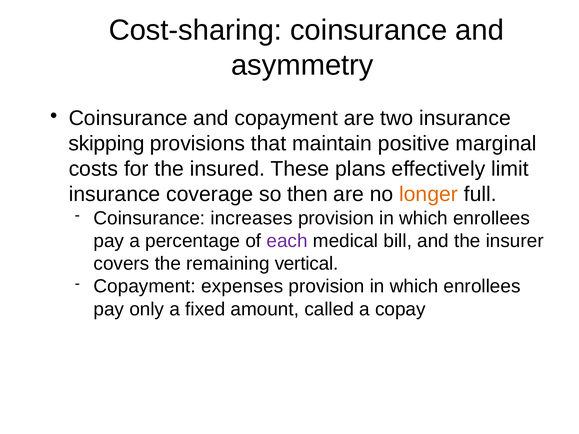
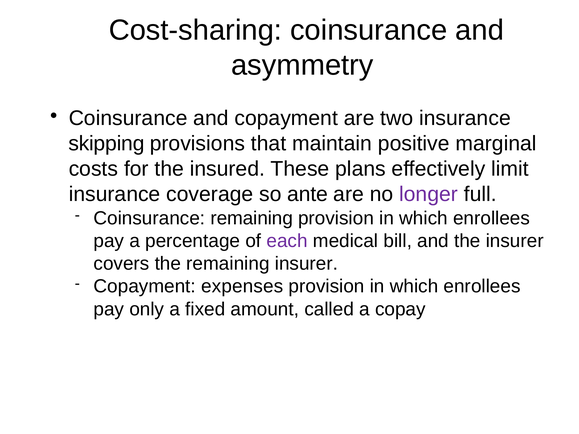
then: then -> ante
longer colour: orange -> purple
Coinsurance increases: increases -> remaining
remaining vertical: vertical -> insurer
